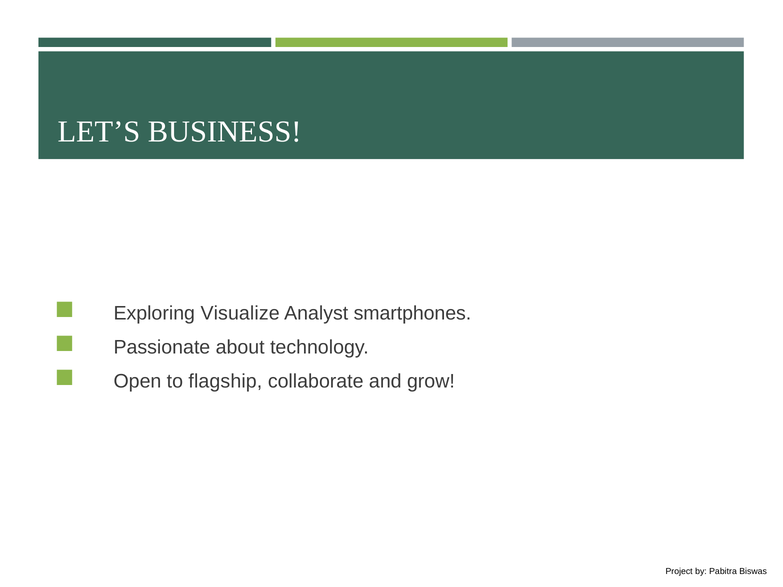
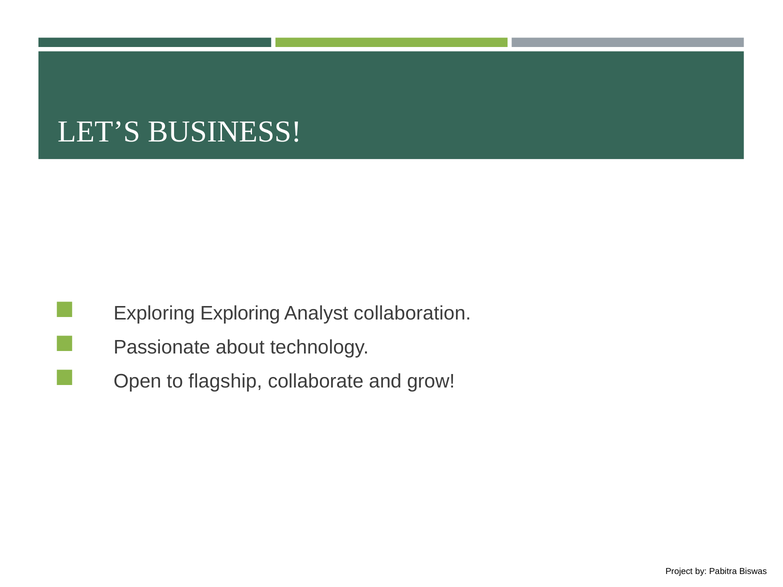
Exploring Visualize: Visualize -> Exploring
smartphones: smartphones -> collaboration
